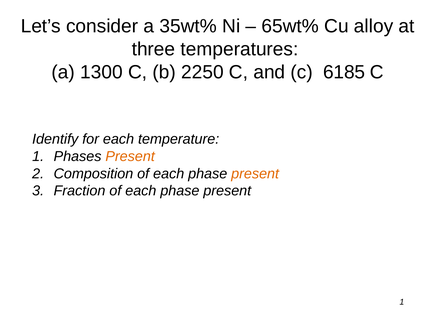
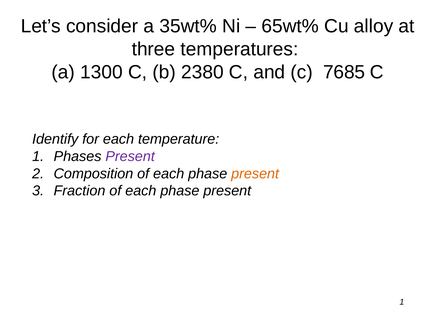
2250: 2250 -> 2380
6185: 6185 -> 7685
Present at (130, 156) colour: orange -> purple
